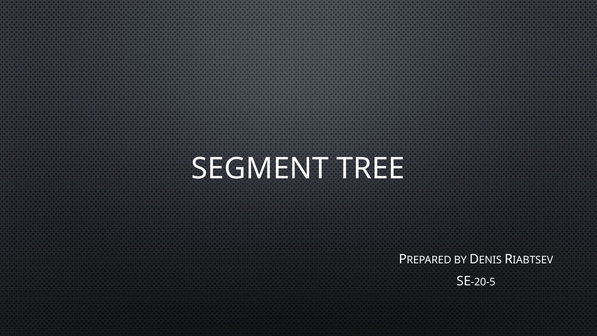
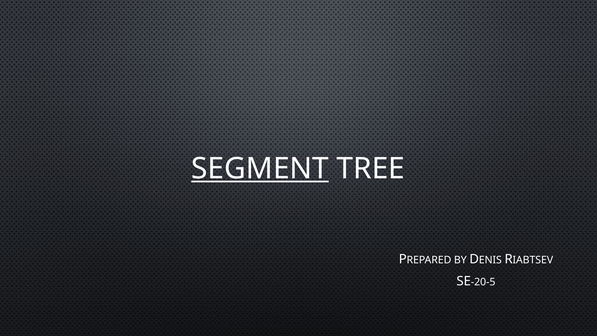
SEGMENT underline: none -> present
